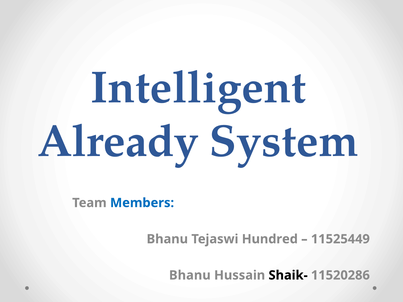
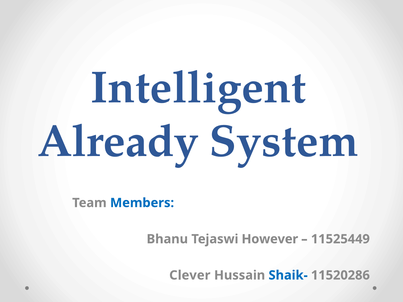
Hundred: Hundred -> However
Bhanu at (190, 275): Bhanu -> Clever
Shaik- colour: black -> blue
